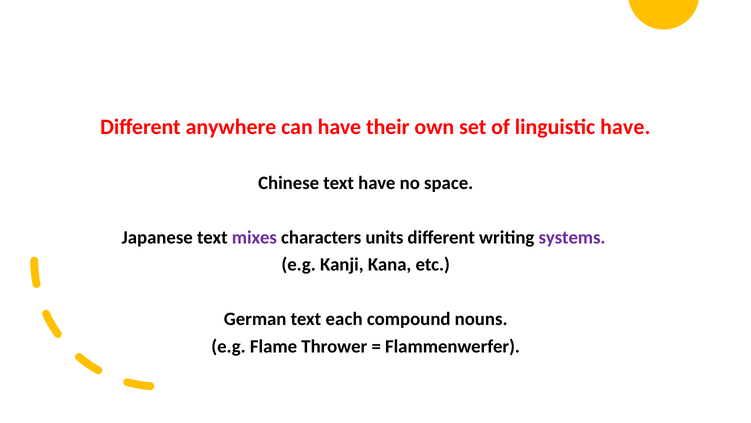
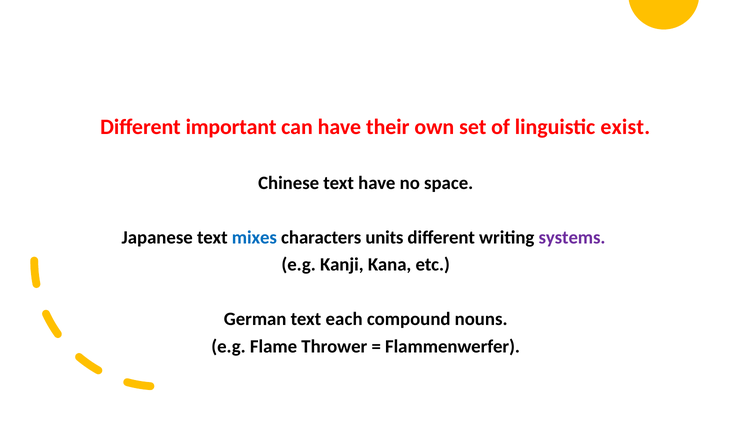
anywhere: anywhere -> important
linguistic have: have -> exist
mixes colour: purple -> blue
